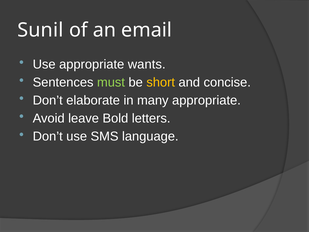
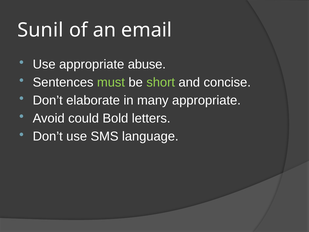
wants: wants -> abuse
short colour: yellow -> light green
leave: leave -> could
